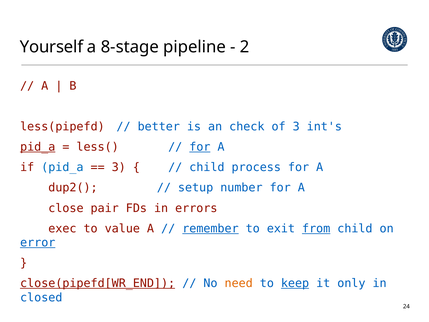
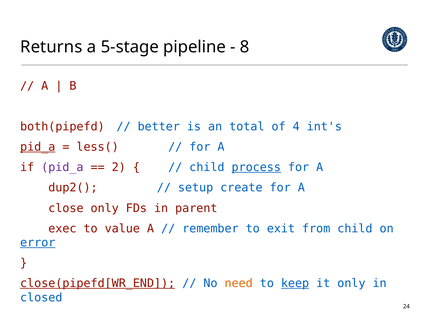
Yourself: Yourself -> Returns
8-stage: 8-stage -> 5-stage
2: 2 -> 8
less(pipefd: less(pipefd -> both(pipefd
check: check -> total
of 3: 3 -> 4
for at (200, 147) underline: present -> none
pid_a at (62, 167) colour: blue -> purple
3 at (119, 167): 3 -> 2
process underline: none -> present
number: number -> create
close pair: pair -> only
errors: errors -> parent
remember underline: present -> none
from underline: present -> none
